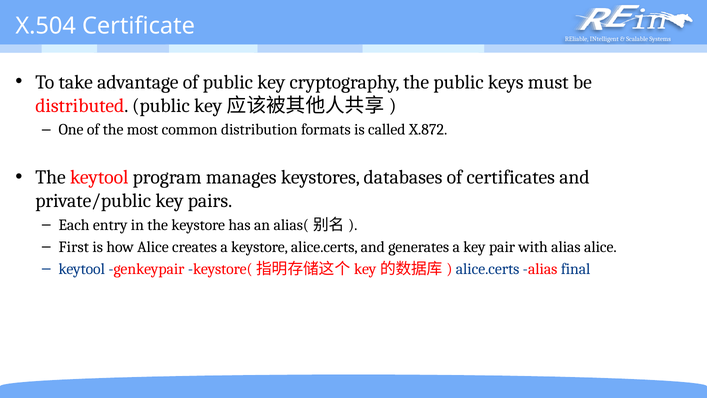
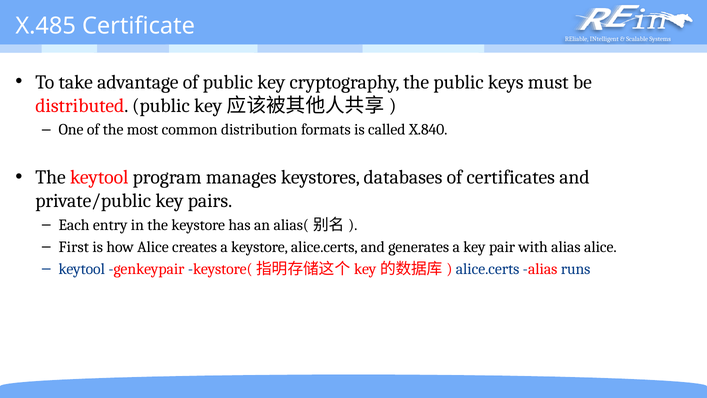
X.504: X.504 -> X.485
X.872: X.872 -> X.840
final: final -> runs
